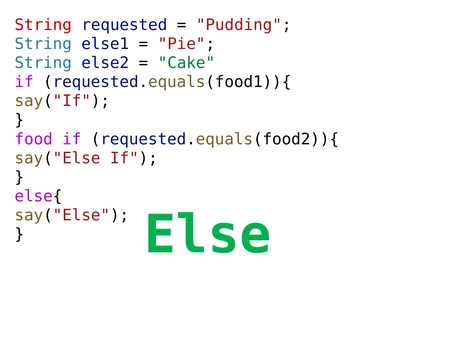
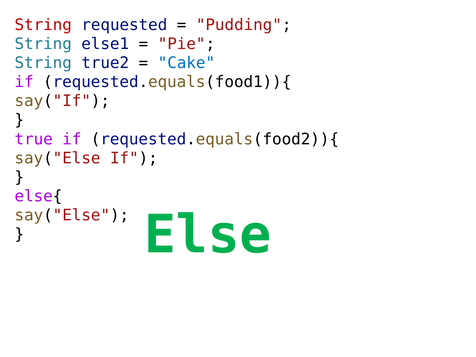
else2: else2 -> true2
Cake colour: green -> blue
food: food -> true
